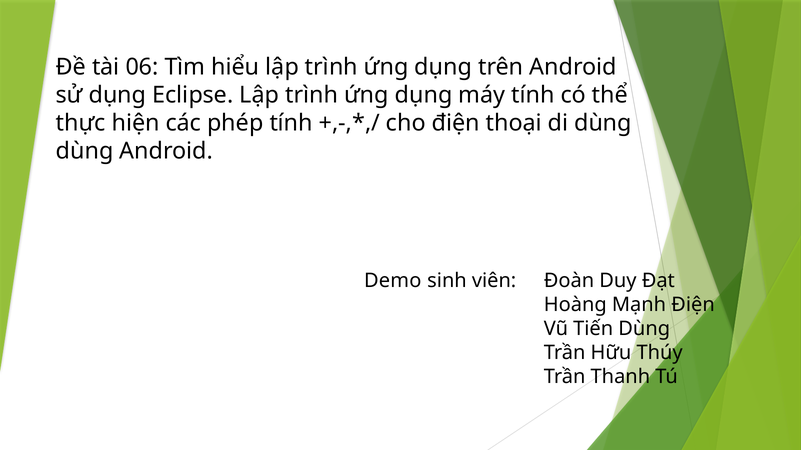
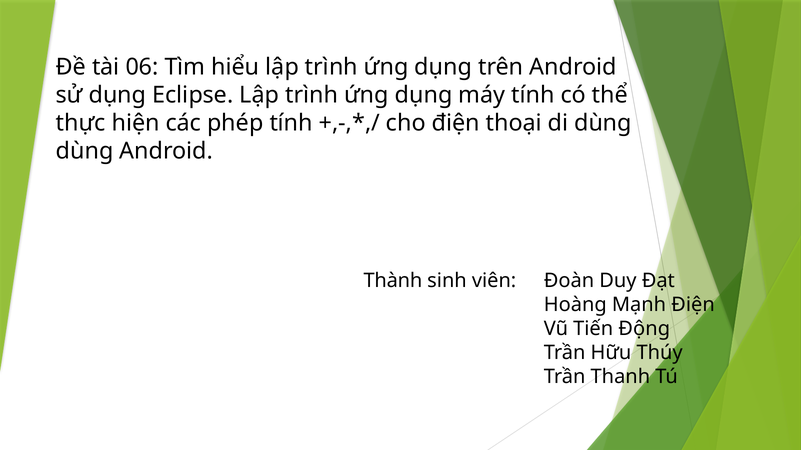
Demo: Demo -> Thành
Tiến Dùng: Dùng -> Động
